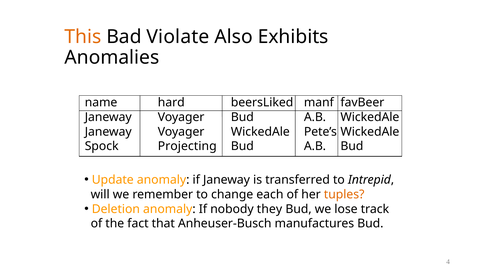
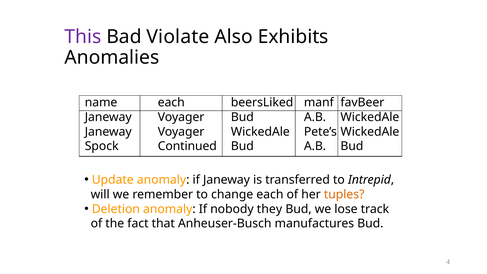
This colour: orange -> purple
name hard: hard -> each
Projecting: Projecting -> Continued
